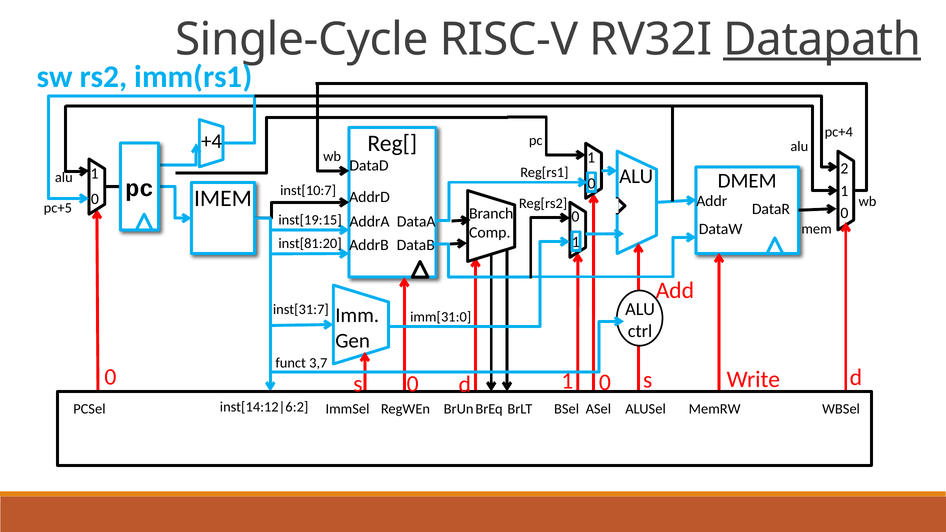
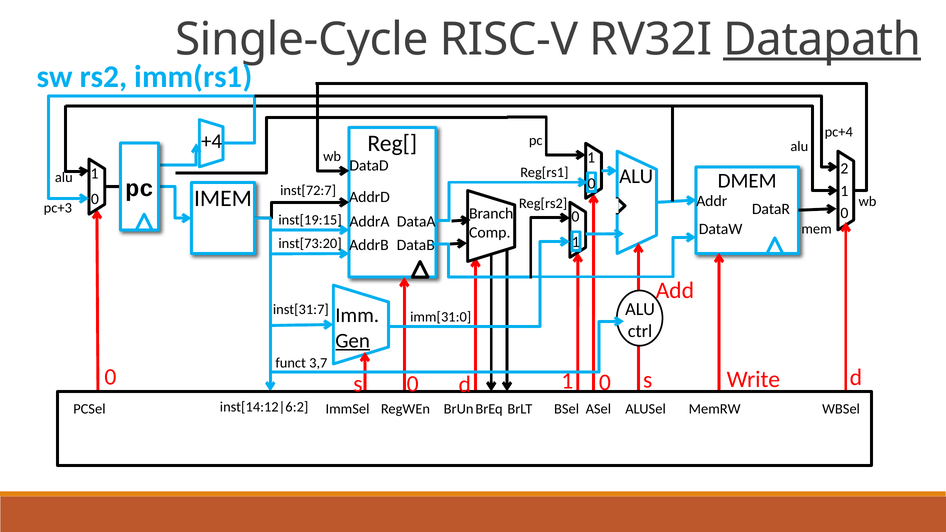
inst[10:7: inst[10:7 -> inst[72:7
pc+5: pc+5 -> pc+3
inst[81:20: inst[81:20 -> inst[73:20
Gen underline: none -> present
